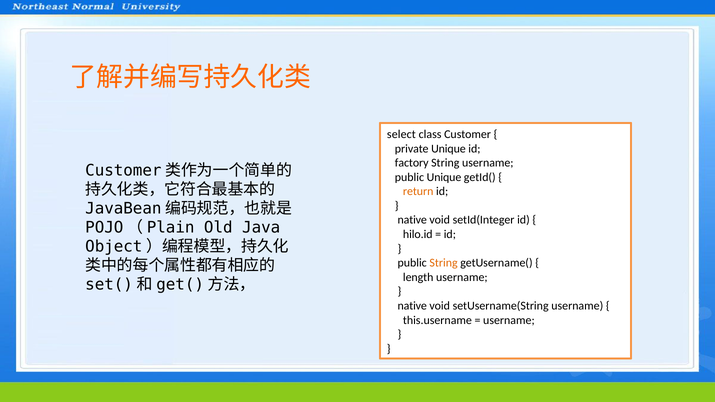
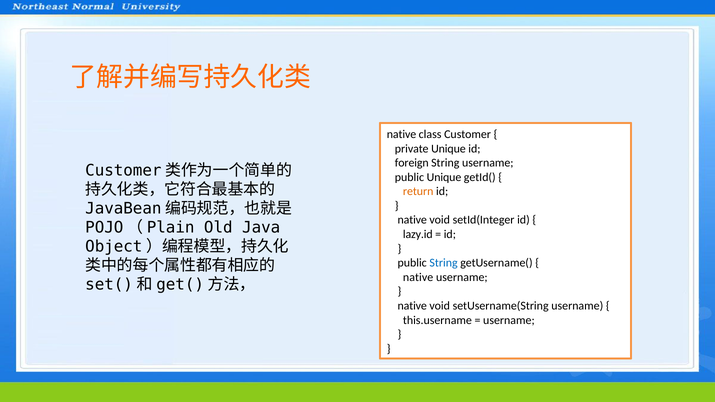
select at (401, 134): select -> native
factory: factory -> foreign
hilo.id: hilo.id -> lazy.id
String at (444, 263) colour: orange -> blue
length at (418, 277): length -> native
